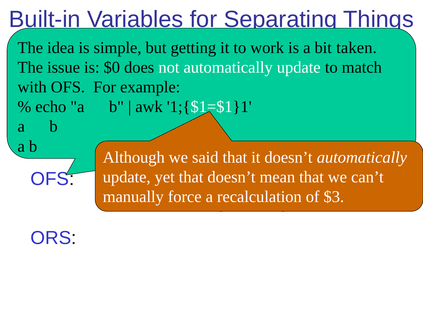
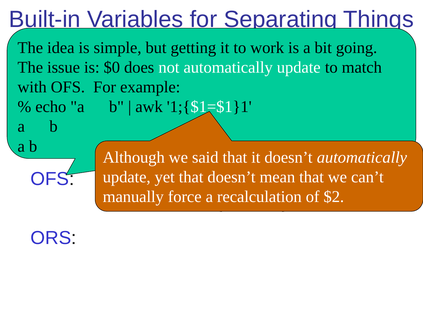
taken: taken -> going
$3: $3 -> $2
